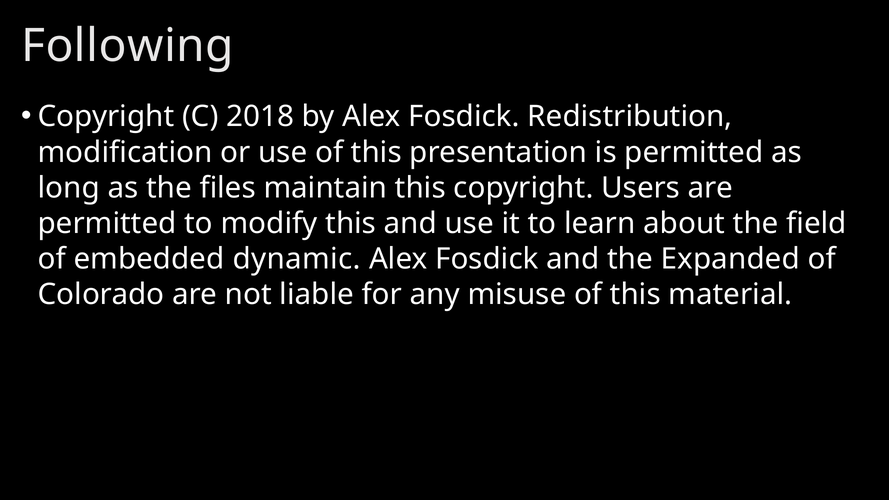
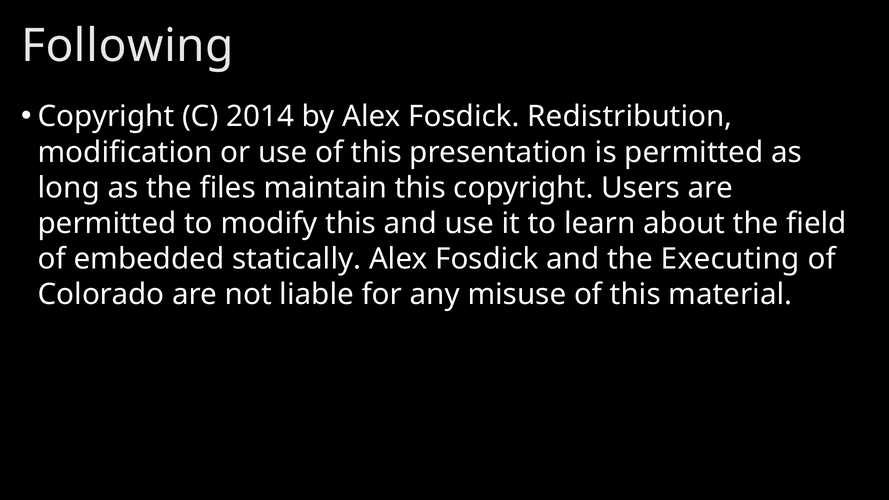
2018: 2018 -> 2014
dynamic: dynamic -> statically
Expanded: Expanded -> Executing
